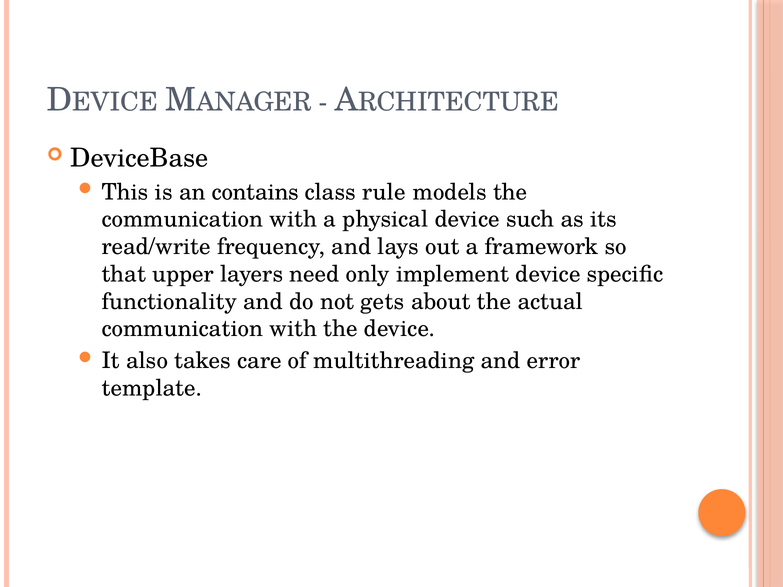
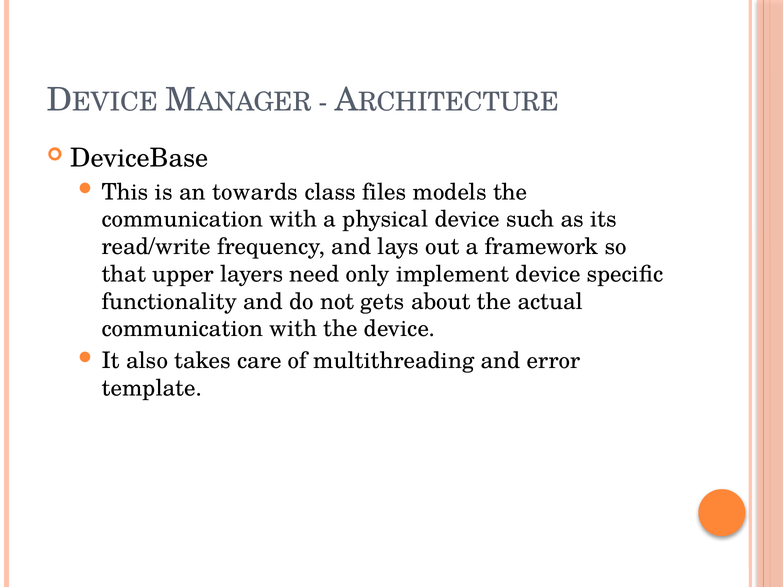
contains: contains -> towards
rule: rule -> files
